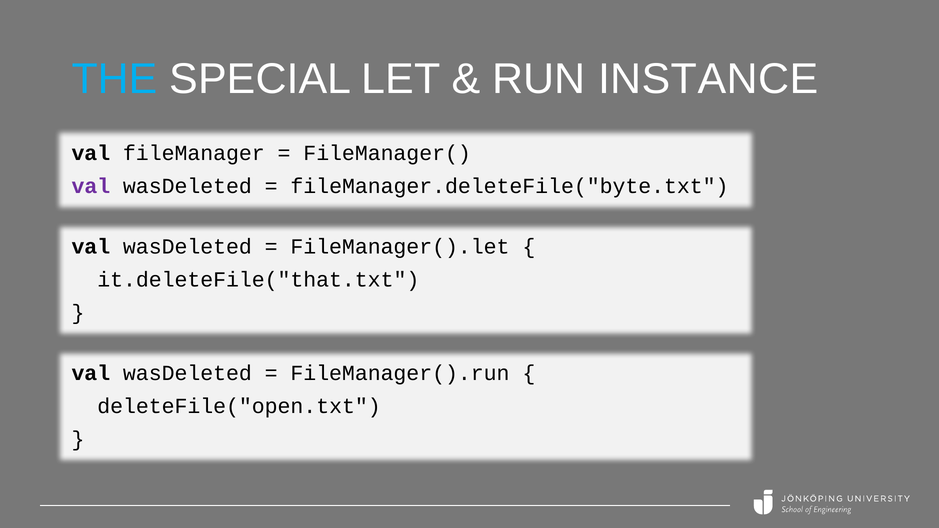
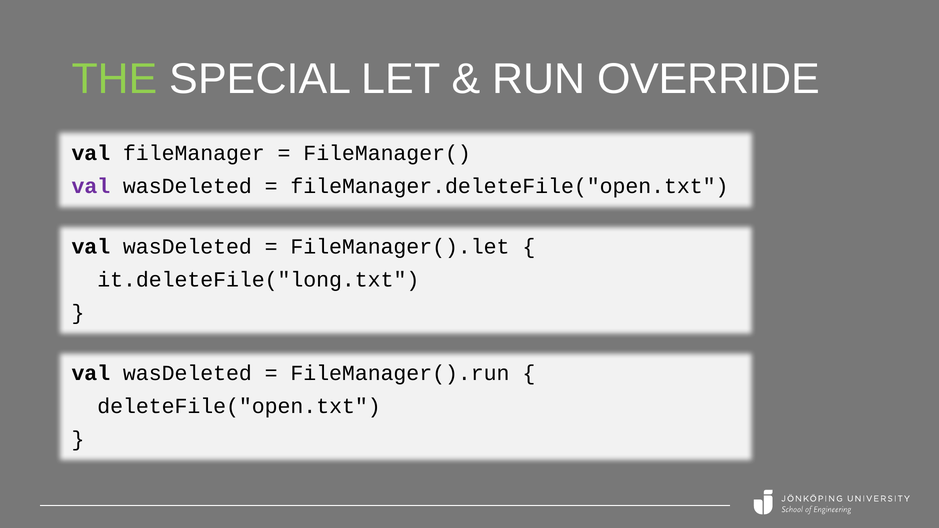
THE colour: light blue -> light green
INSTANCE: INSTANCE -> OVERRIDE
fileManager.deleteFile("byte.txt: fileManager.deleteFile("byte.txt -> fileManager.deleteFile("open.txt
it.deleteFile("that.txt: it.deleteFile("that.txt -> it.deleteFile("long.txt
